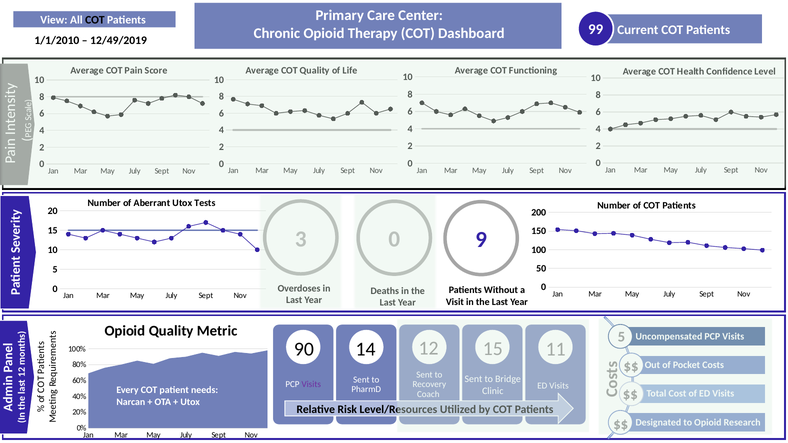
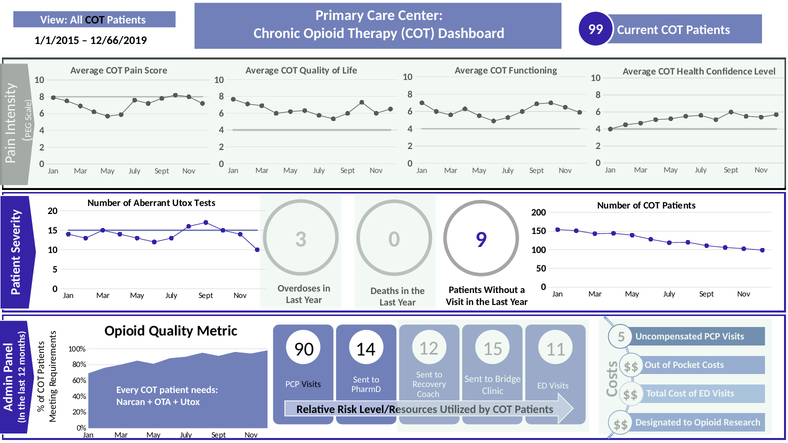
1/1/2010: 1/1/2010 -> 1/1/2015
12/49/2019: 12/49/2019 -> 12/66/2019
Visits at (311, 385) colour: purple -> black
